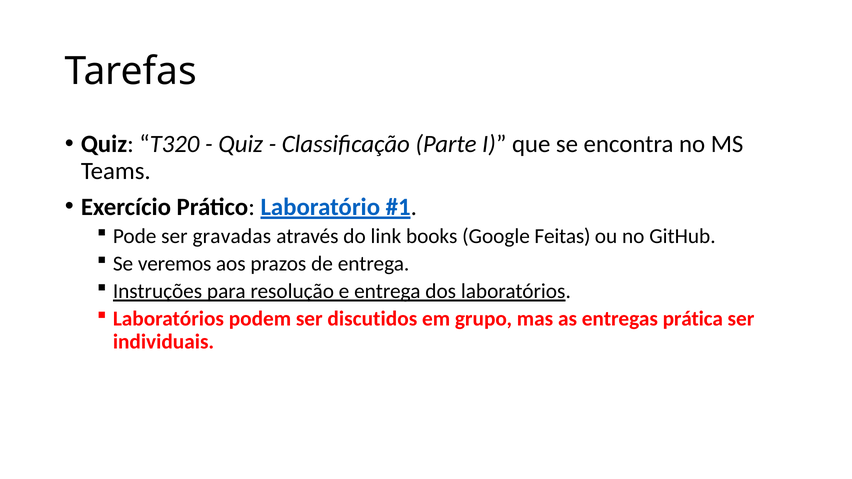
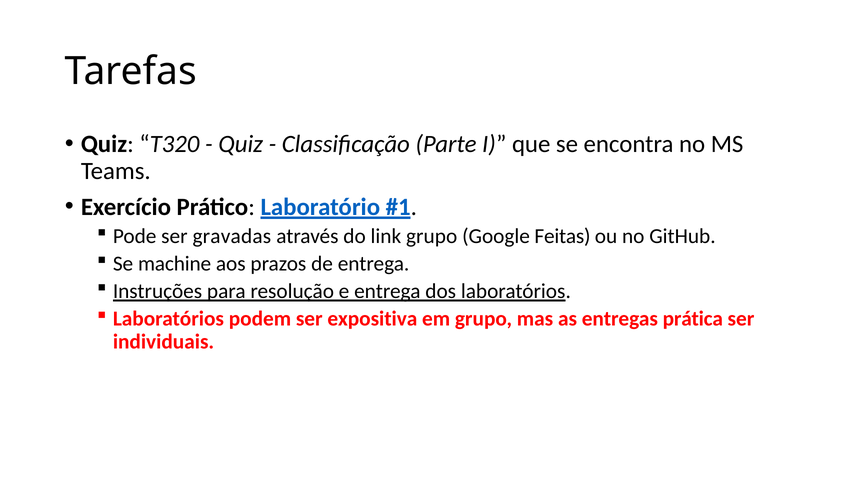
link books: books -> grupo
veremos: veremos -> machine
discutidos: discutidos -> expositiva
